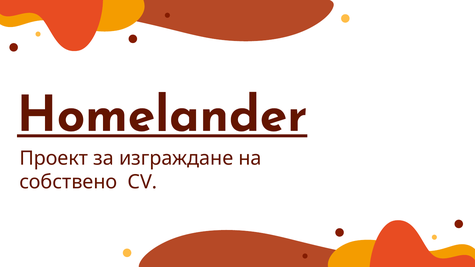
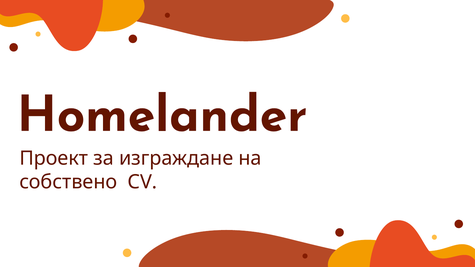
Homelander underline: present -> none
